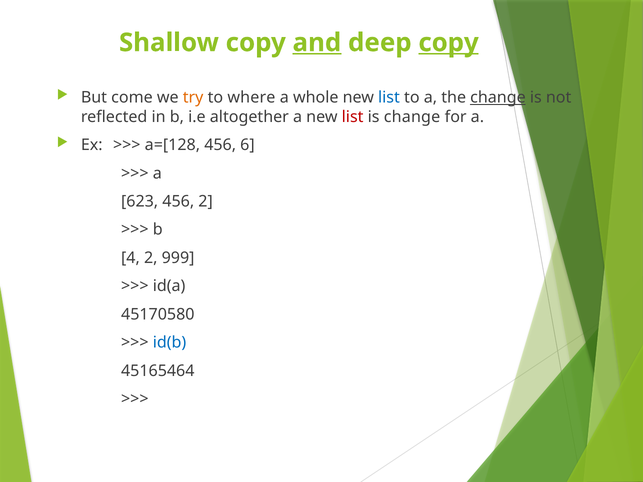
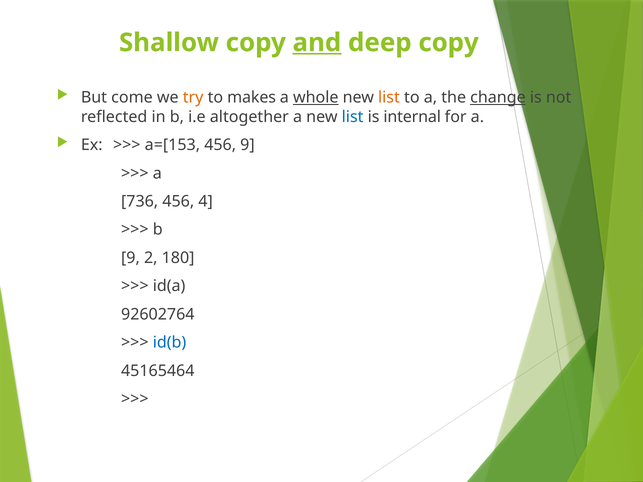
copy at (449, 43) underline: present -> none
where: where -> makes
whole underline: none -> present
list at (389, 98) colour: blue -> orange
list at (353, 117) colour: red -> blue
is change: change -> internal
a=[128: a=[128 -> a=[153
456 6: 6 -> 9
623: 623 -> 736
456 2: 2 -> 4
4 at (130, 258): 4 -> 9
999: 999 -> 180
45170580: 45170580 -> 92602764
